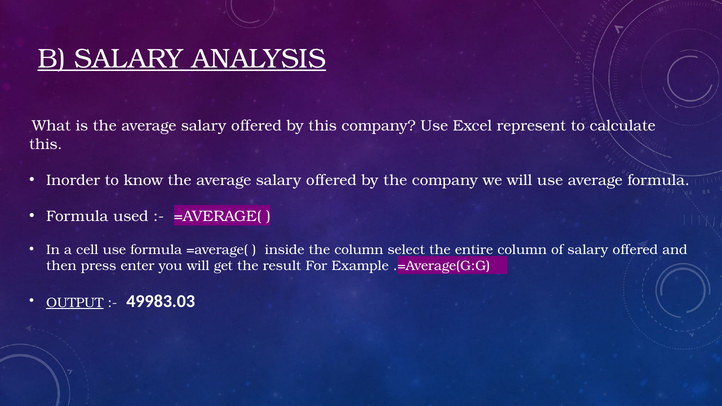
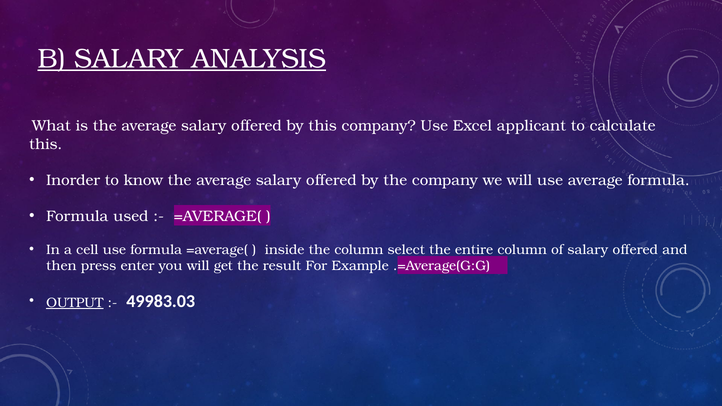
represent: represent -> applicant
